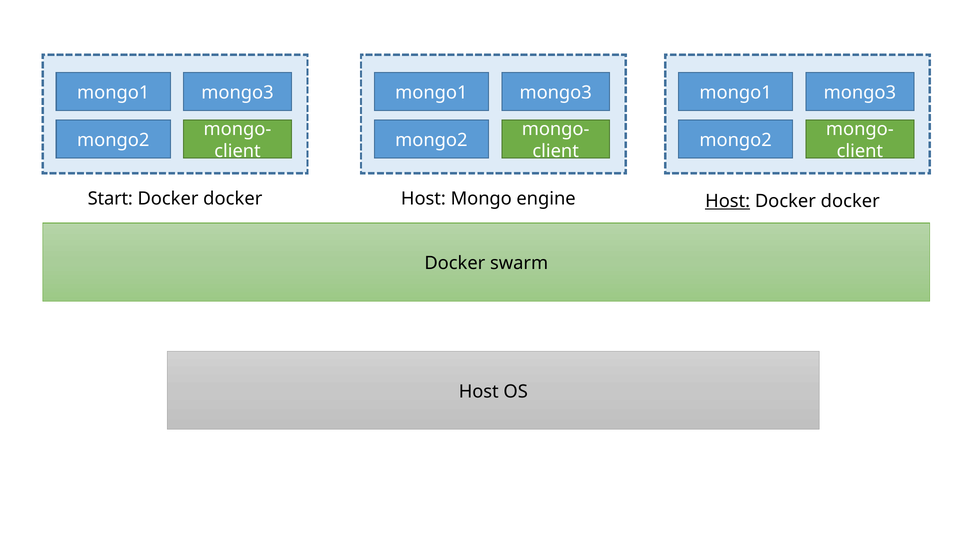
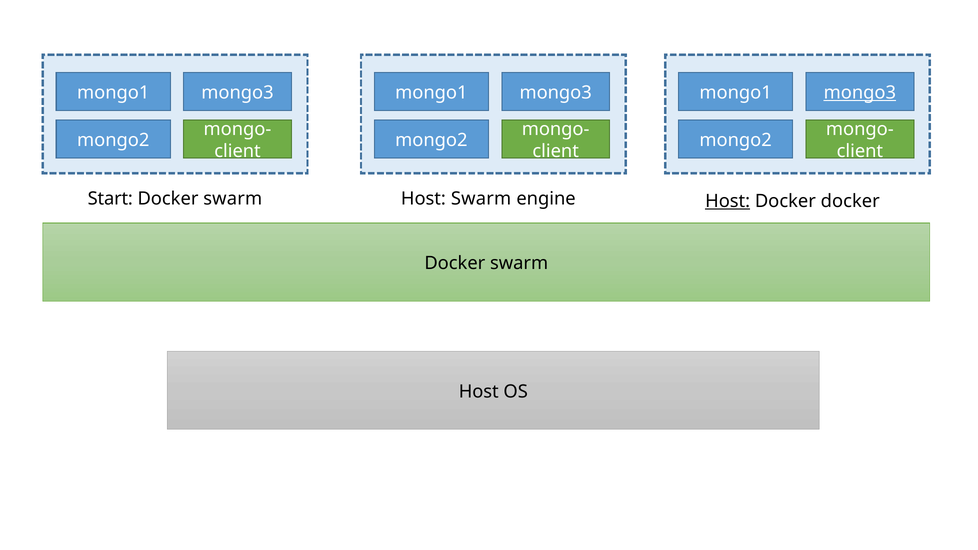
mongo3 at (860, 93) underline: none -> present
docker at (233, 199): docker -> swarm
Host Mongo: Mongo -> Swarm
